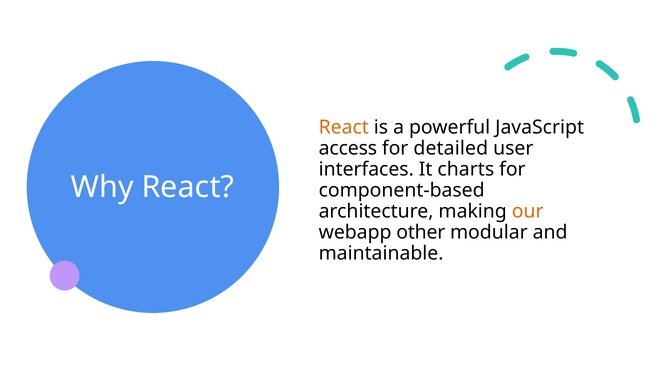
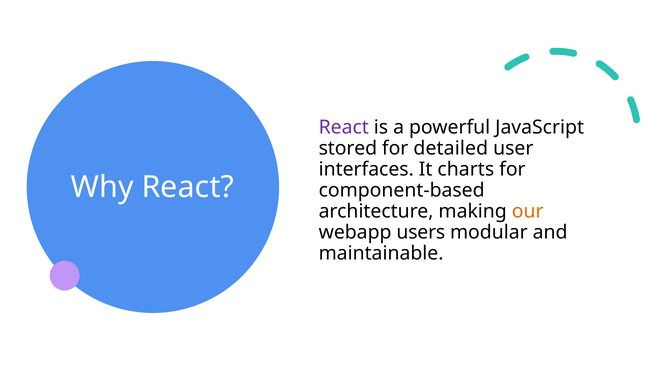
React at (344, 128) colour: orange -> purple
access: access -> stored
other: other -> users
